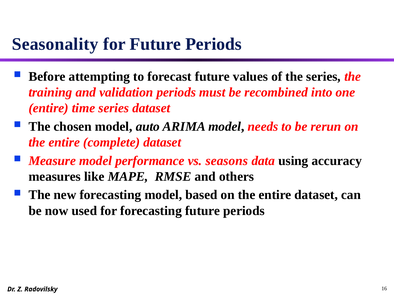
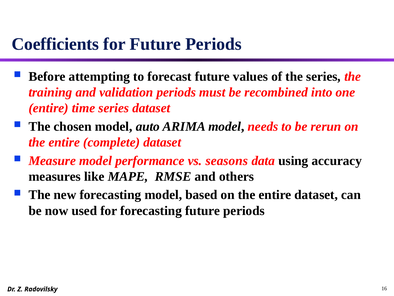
Seasonality: Seasonality -> Coefficients
